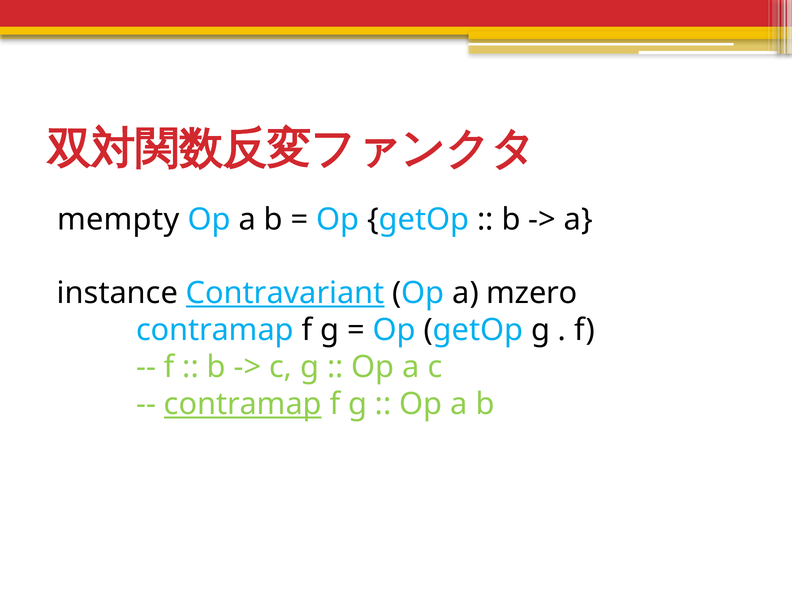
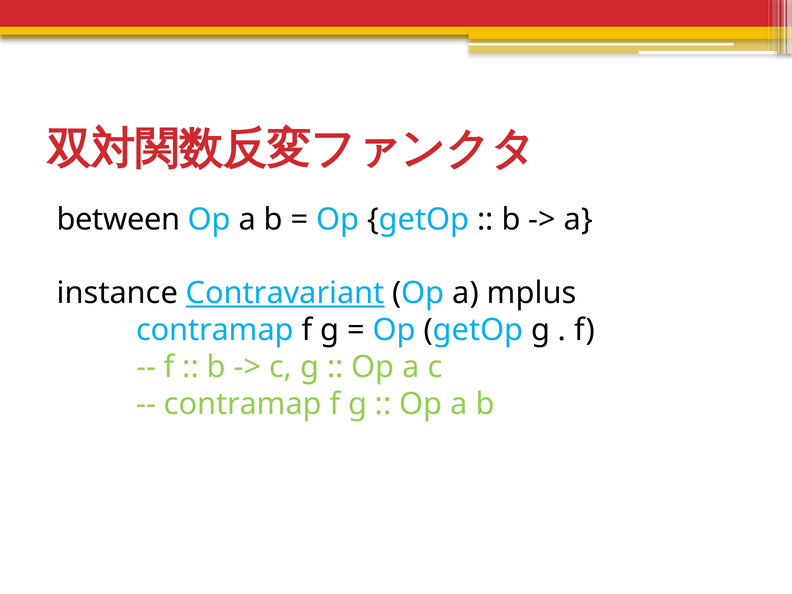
mempty: mempty -> between
mzero: mzero -> mplus
contramap at (243, 404) underline: present -> none
